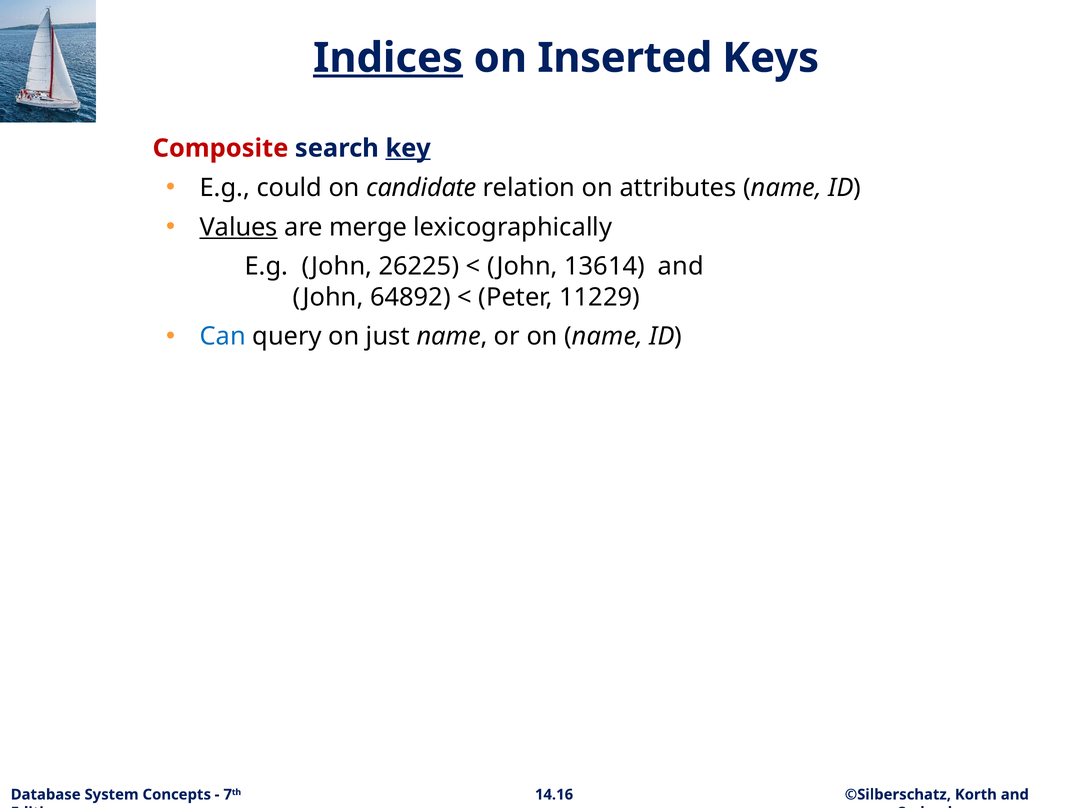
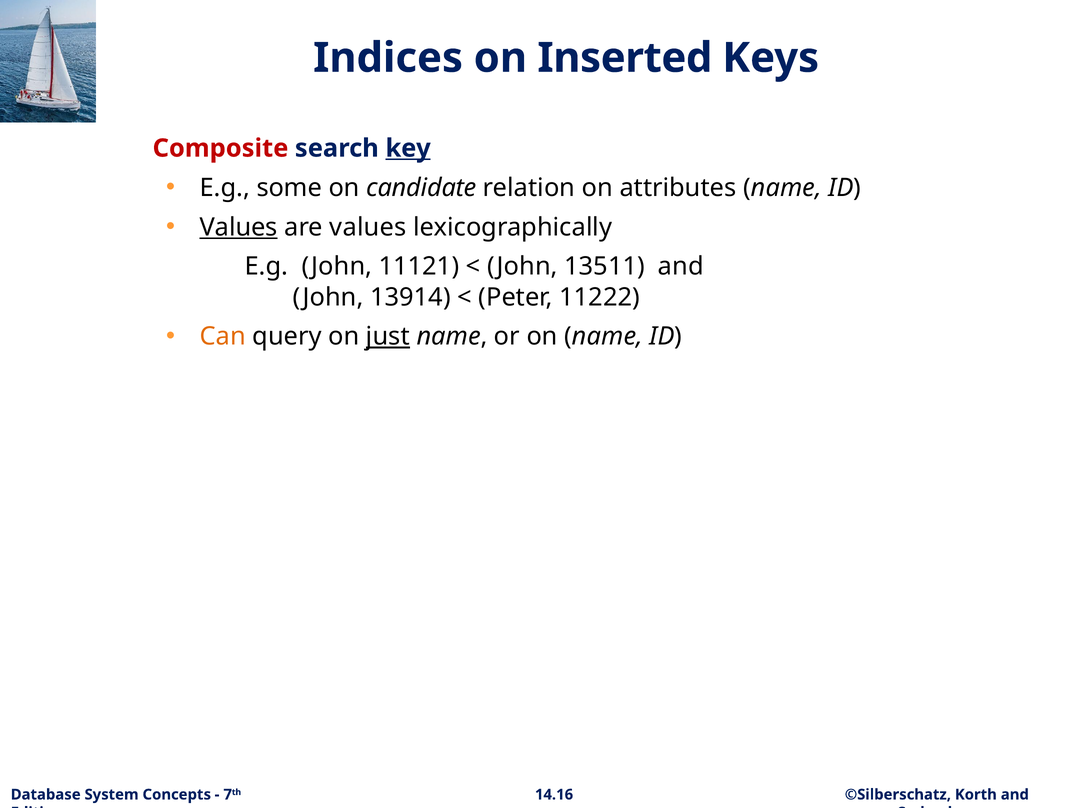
Indices underline: present -> none
could: could -> some
are merge: merge -> values
26225: 26225 -> 11121
13614: 13614 -> 13511
64892: 64892 -> 13914
11229: 11229 -> 11222
Can colour: blue -> orange
just underline: none -> present
